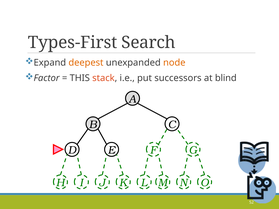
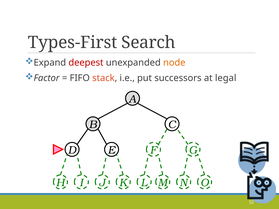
deepest colour: orange -> red
THIS: THIS -> FIFO
blind: blind -> legal
